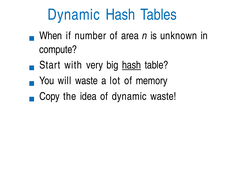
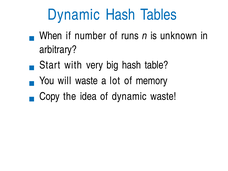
area: area -> runs
compute: compute -> arbitrary
hash at (132, 65) underline: present -> none
